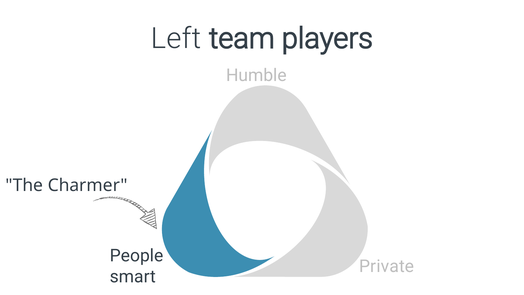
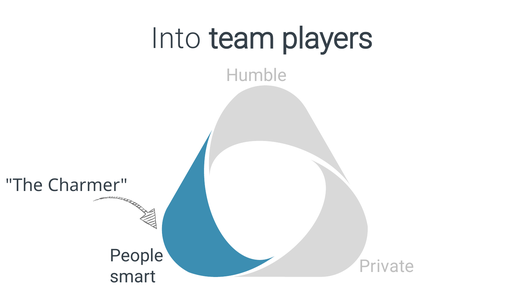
Left: Left -> Into
